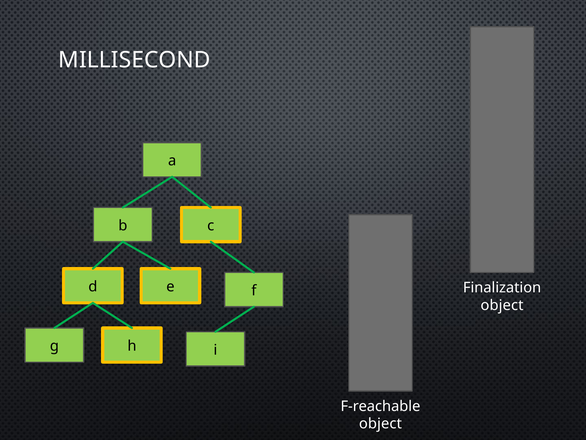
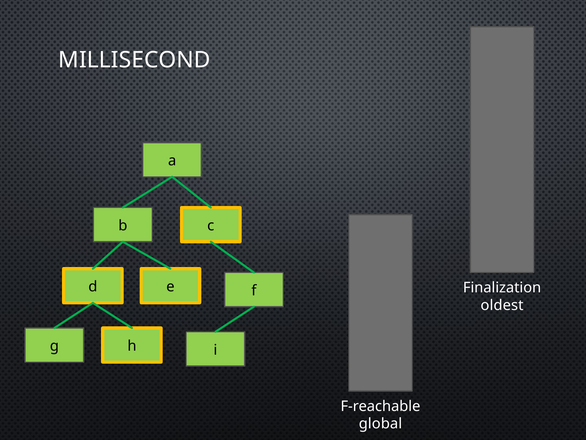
object at (502, 305): object -> oldest
object at (380, 423): object -> global
